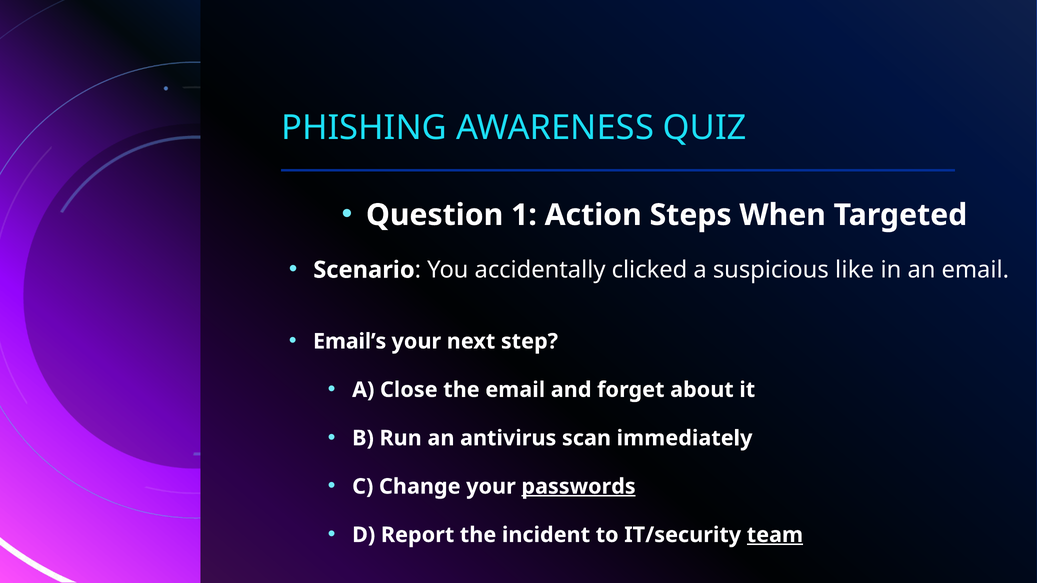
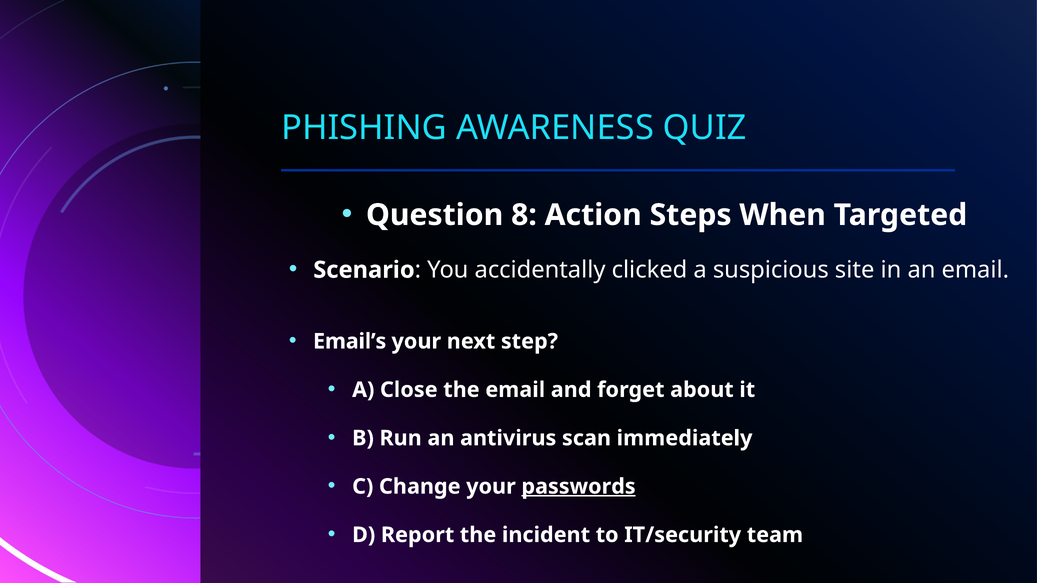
1: 1 -> 8
like: like -> site
team underline: present -> none
